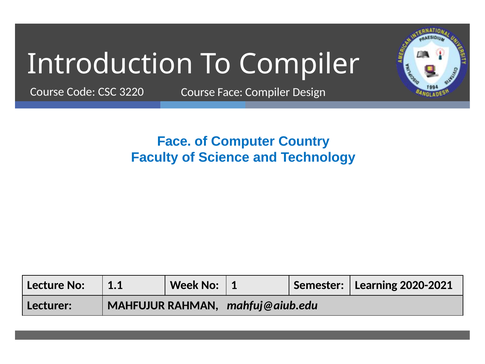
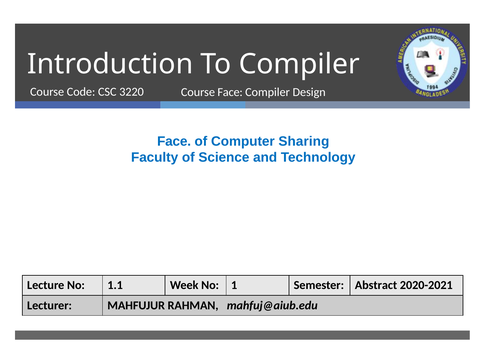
Country: Country -> Sharing
Learning: Learning -> Abstract
